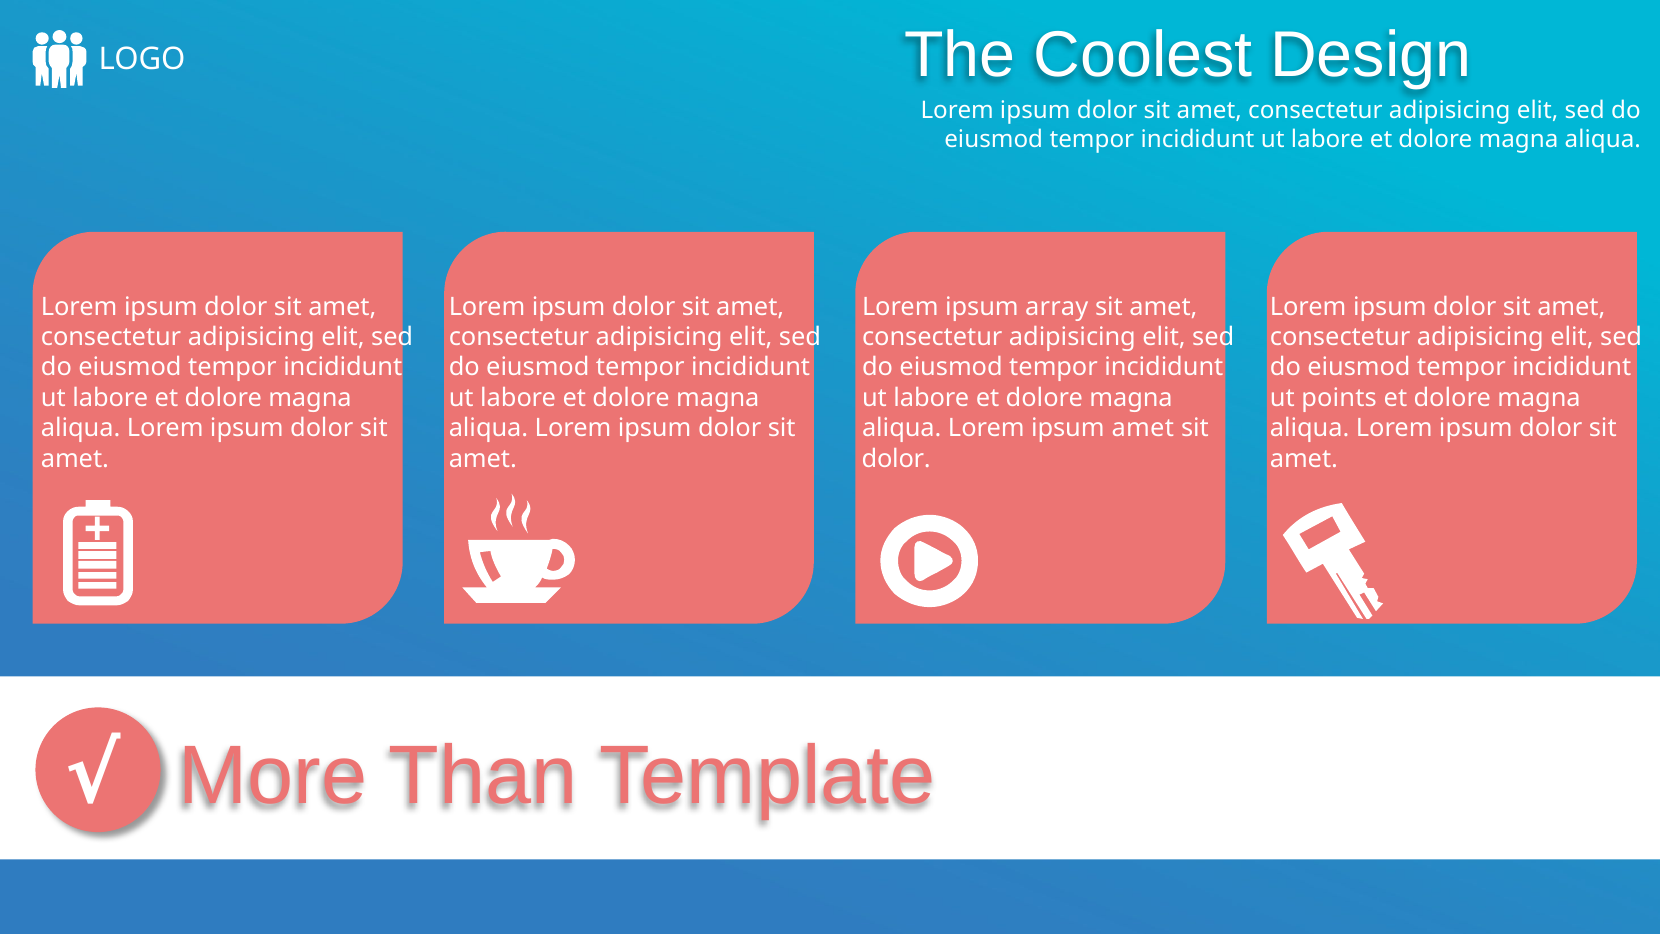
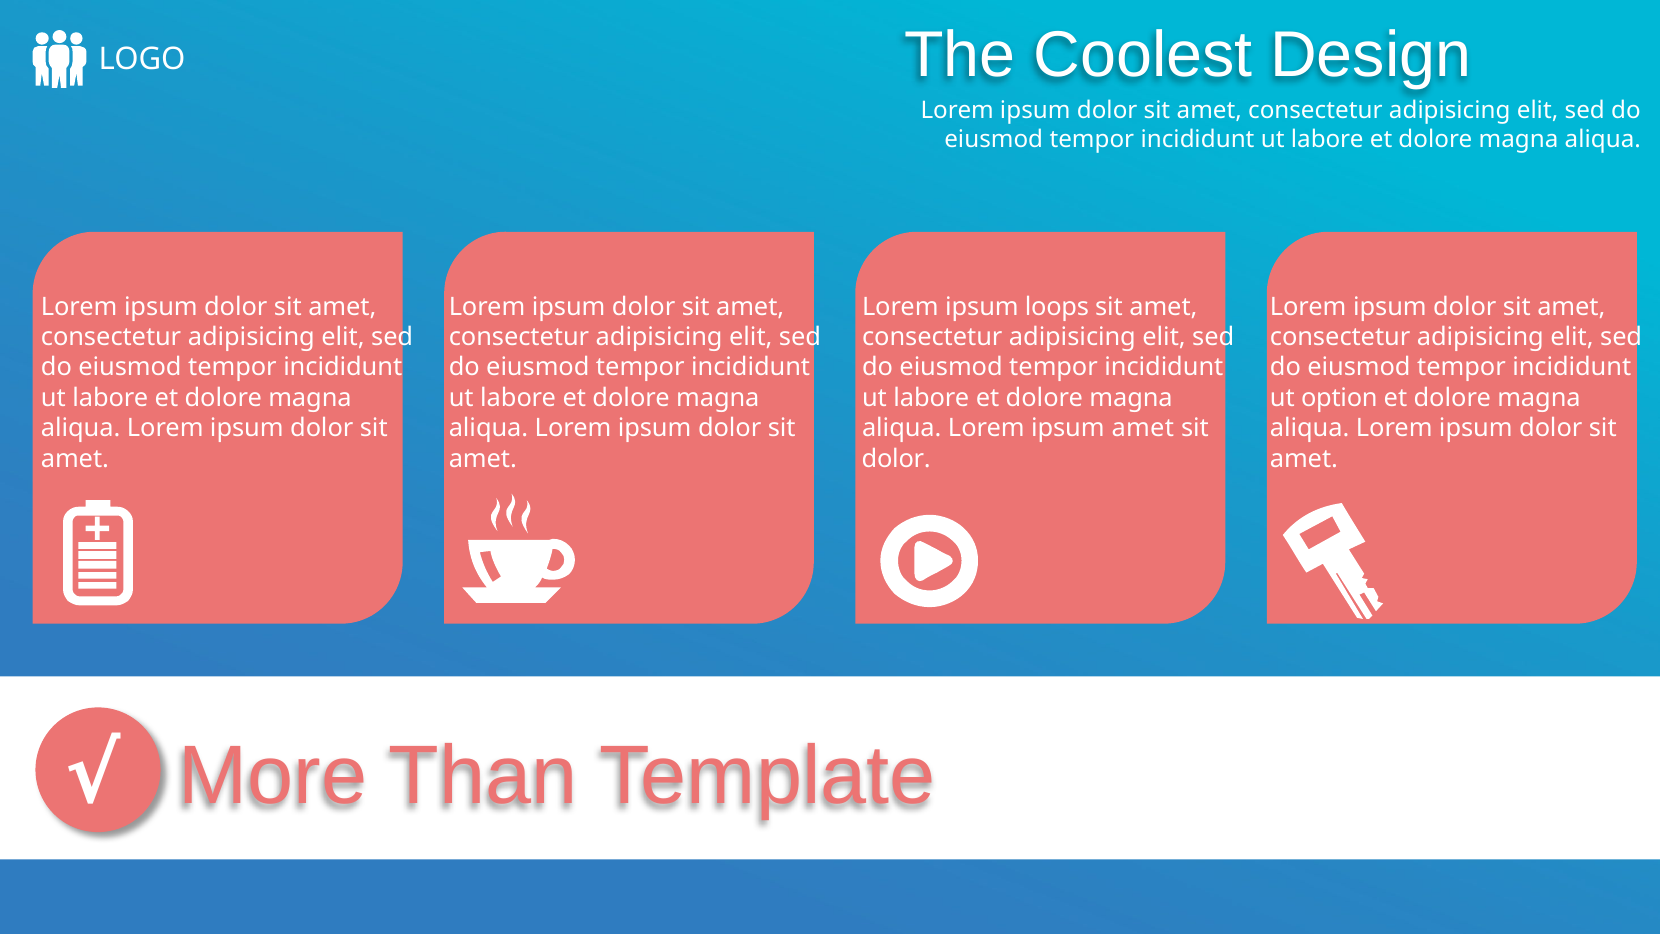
array: array -> loops
points: points -> option
